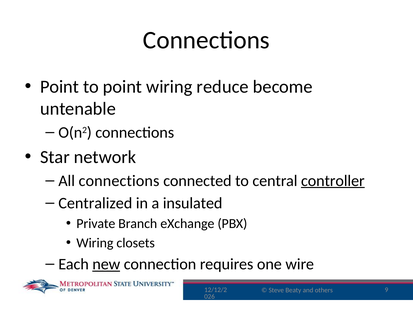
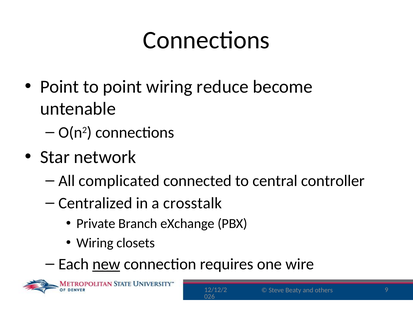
All connections: connections -> complicated
controller underline: present -> none
insulated: insulated -> crosstalk
